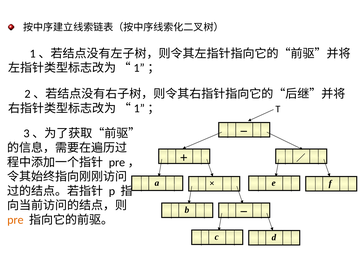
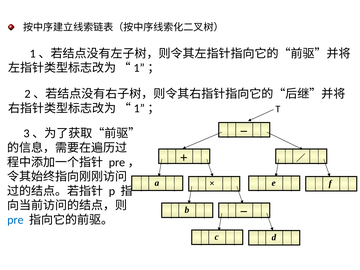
pre colour: orange -> blue
